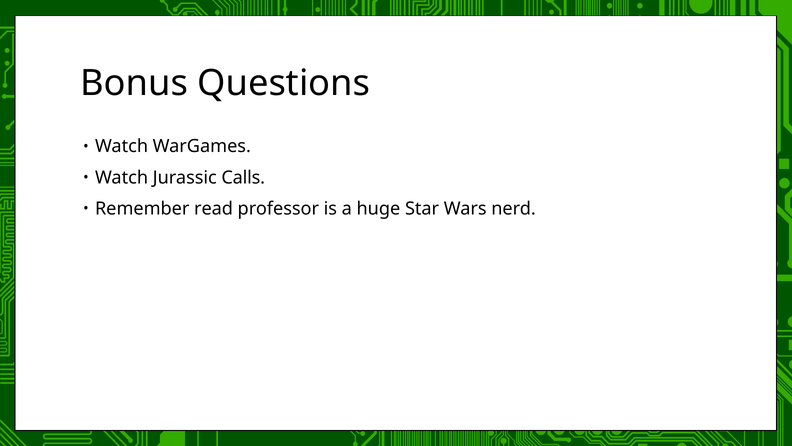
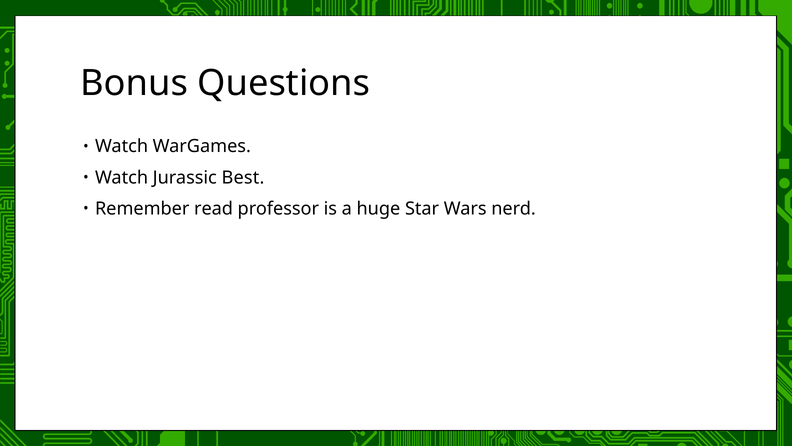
Calls: Calls -> Best
